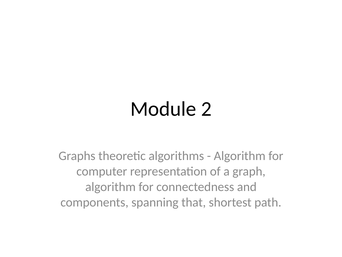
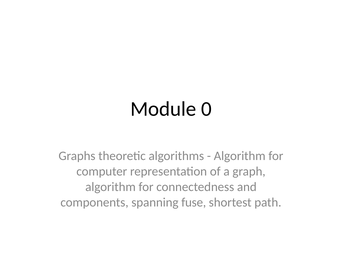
2: 2 -> 0
that: that -> fuse
